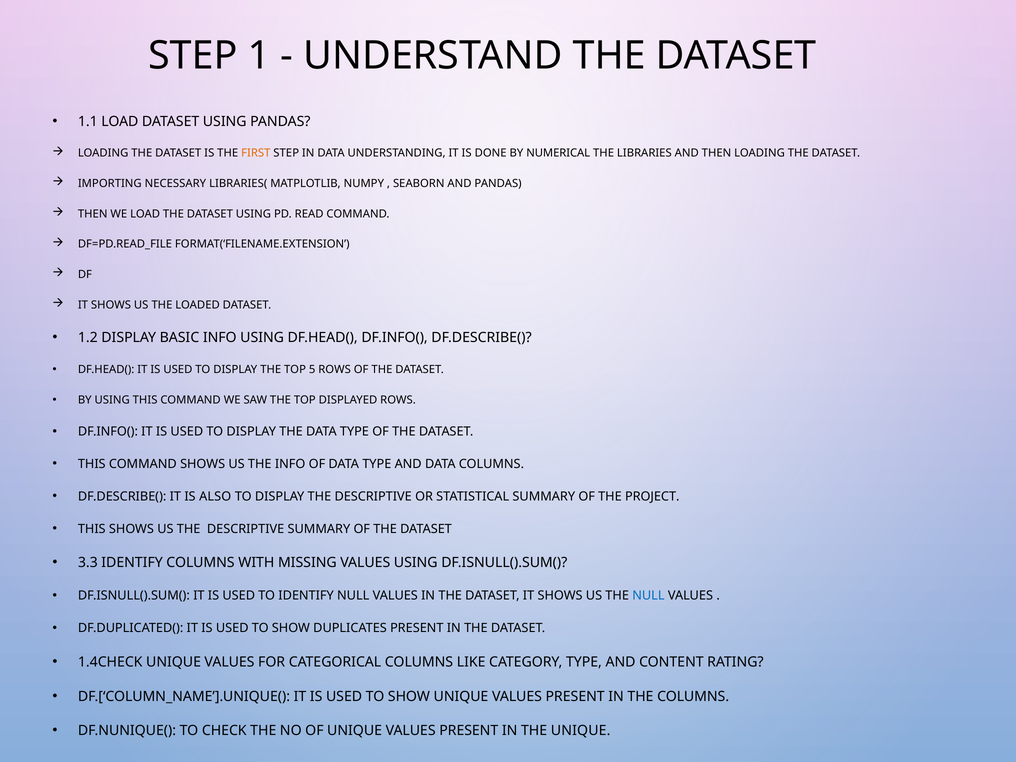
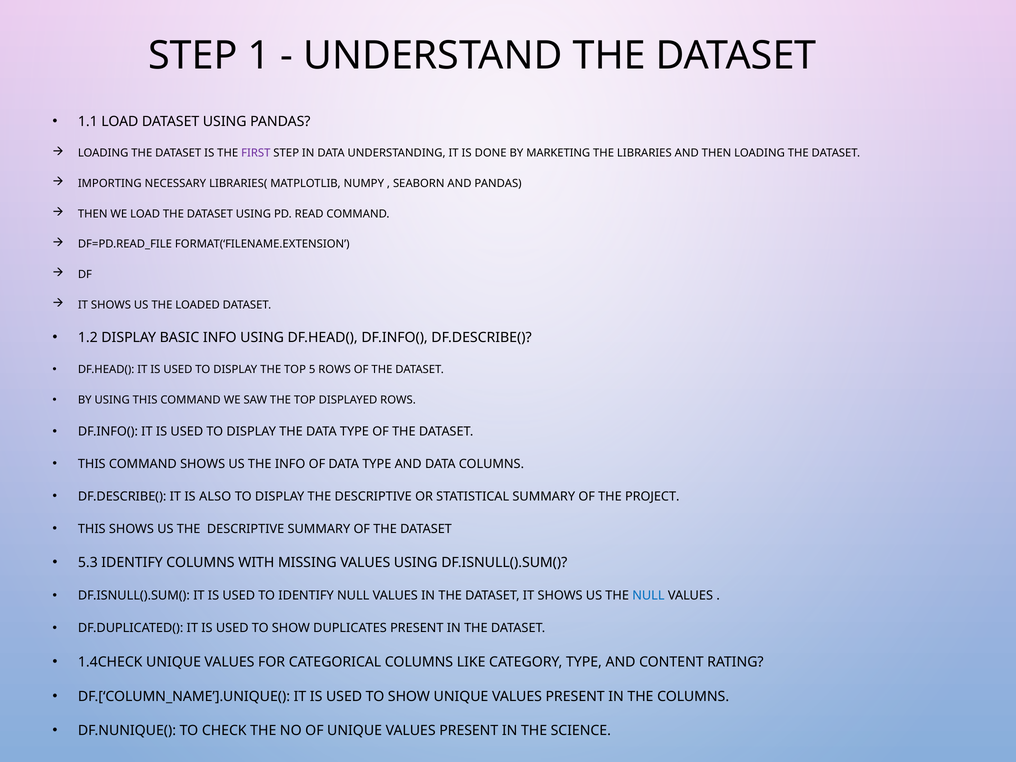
FIRST colour: orange -> purple
NUMERICAL: NUMERICAL -> MARKETING
3.3: 3.3 -> 5.3
THE UNIQUE: UNIQUE -> SCIENCE
